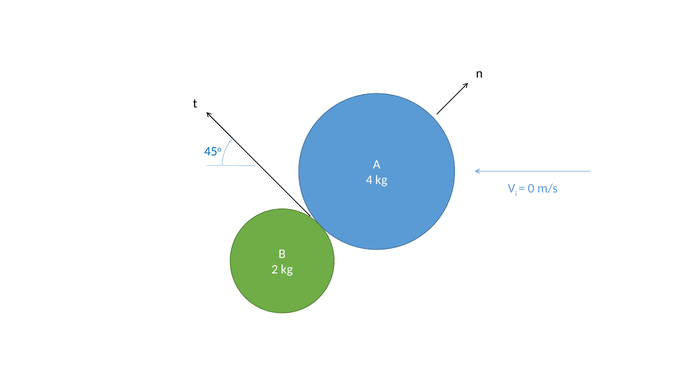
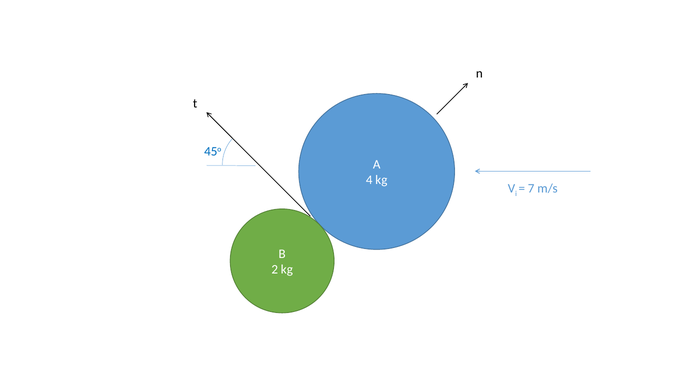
0: 0 -> 7
